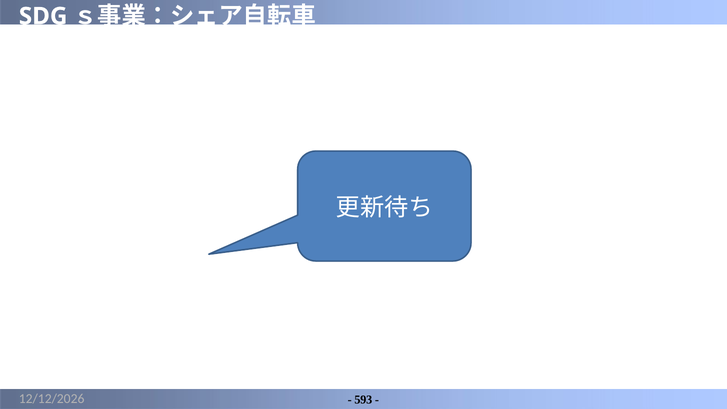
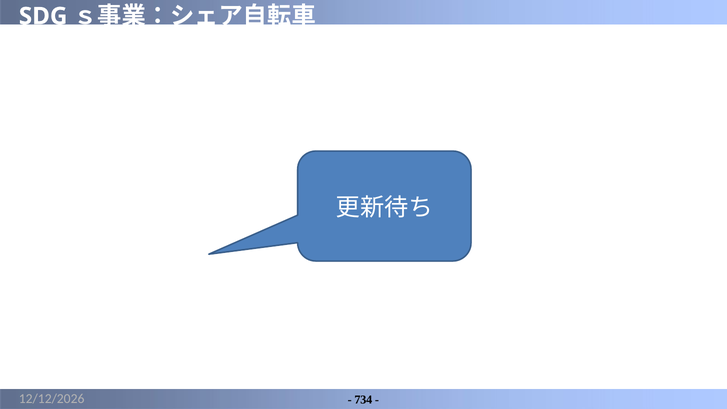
593: 593 -> 734
